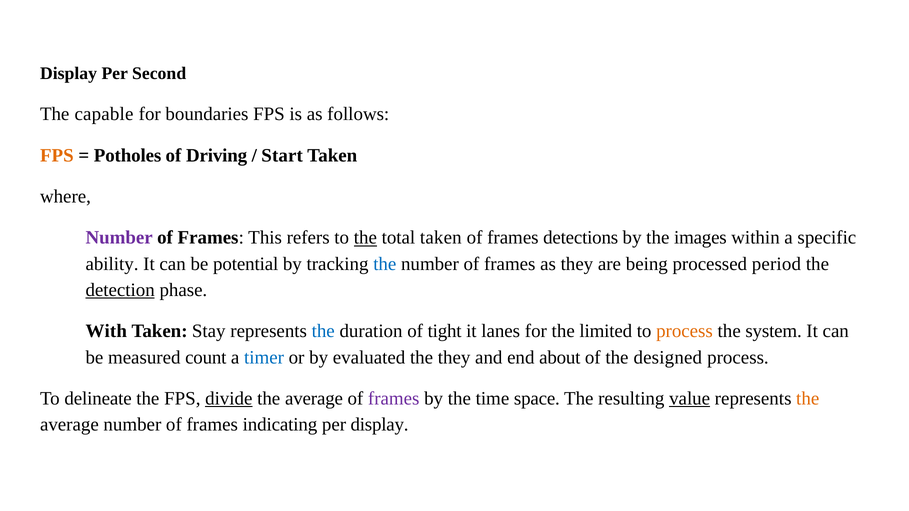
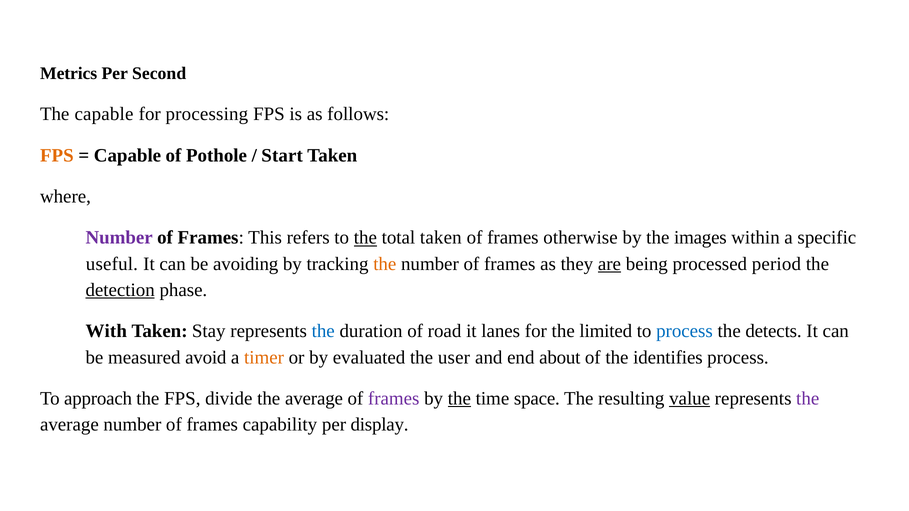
Display at (69, 74): Display -> Metrics
boundaries: boundaries -> processing
Potholes at (128, 155): Potholes -> Capable
Driving: Driving -> Pothole
detections: detections -> otherwise
ability: ability -> useful
potential: potential -> avoiding
the at (385, 264) colour: blue -> orange
are underline: none -> present
tight: tight -> road
process at (684, 331) colour: orange -> blue
system: system -> detects
count: count -> avoid
timer colour: blue -> orange
the they: they -> user
designed: designed -> identifies
delineate: delineate -> approach
divide underline: present -> none
the at (459, 399) underline: none -> present
the at (808, 399) colour: orange -> purple
indicating: indicating -> capability
